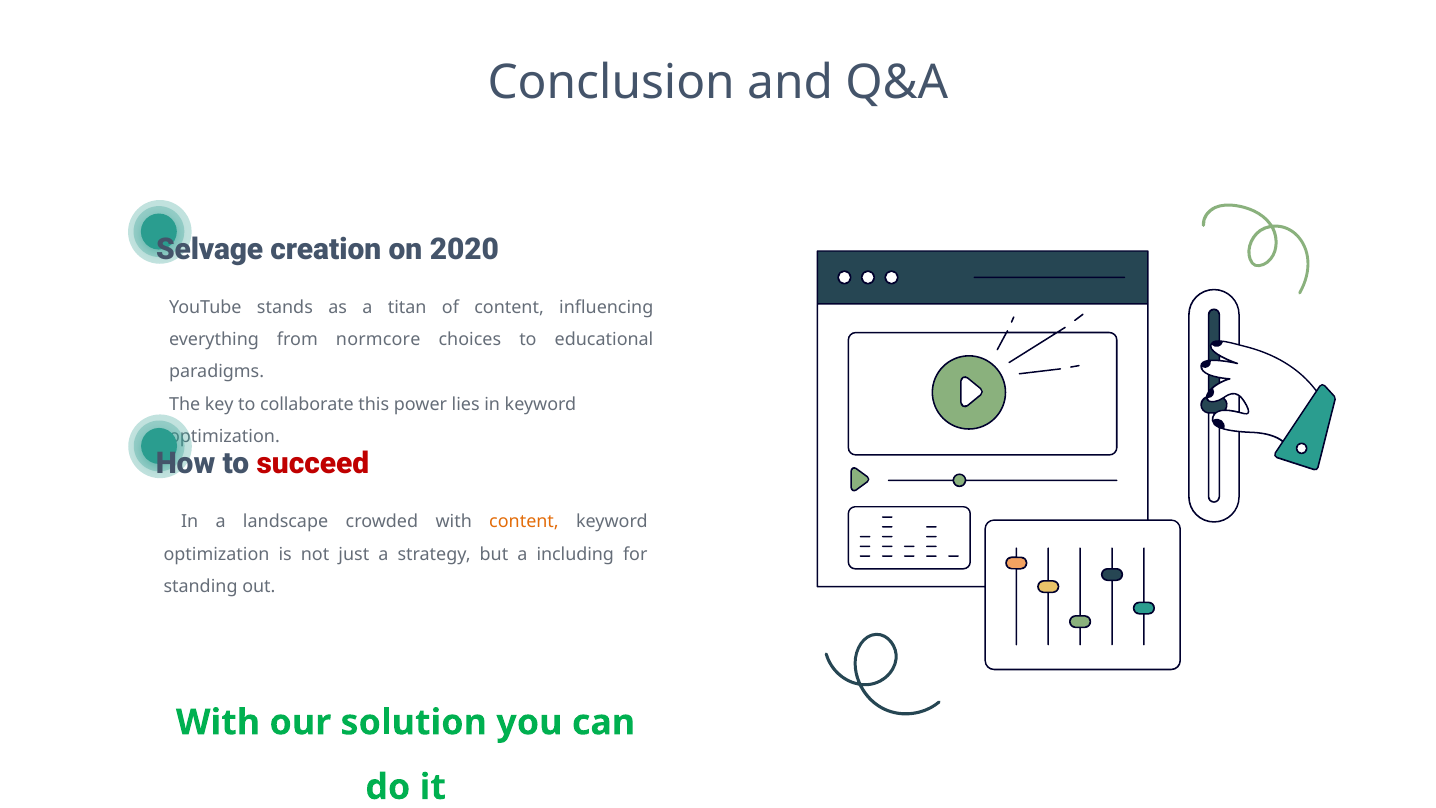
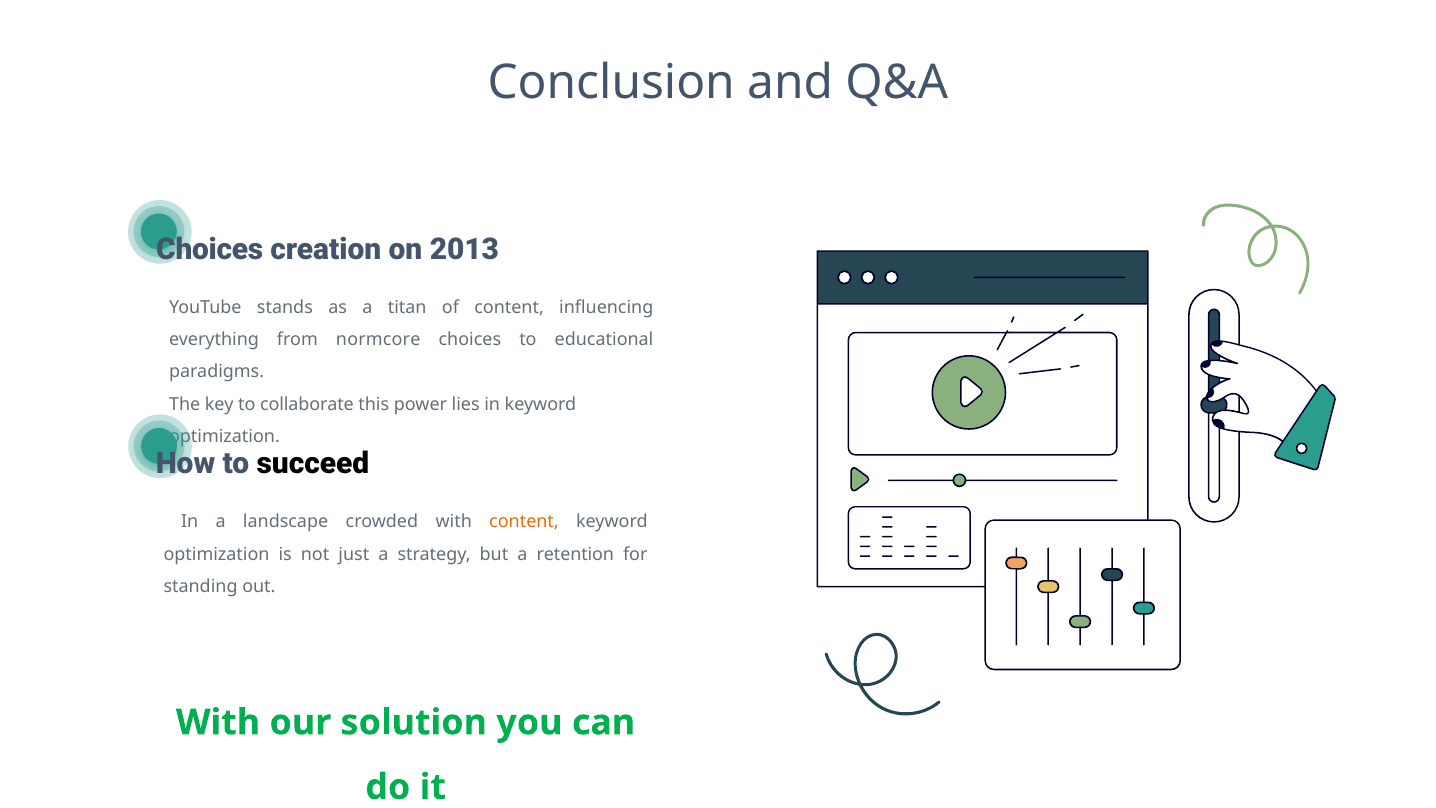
Selvage at (210, 249): Selvage -> Choices
2020: 2020 -> 2013
succeed colour: red -> black
including: including -> retention
